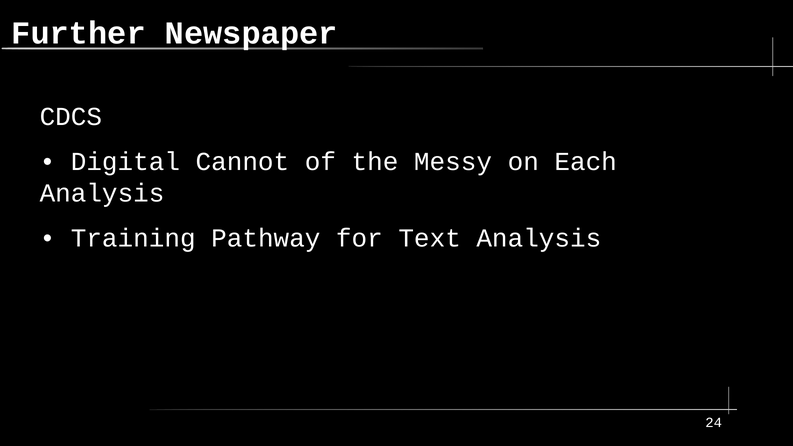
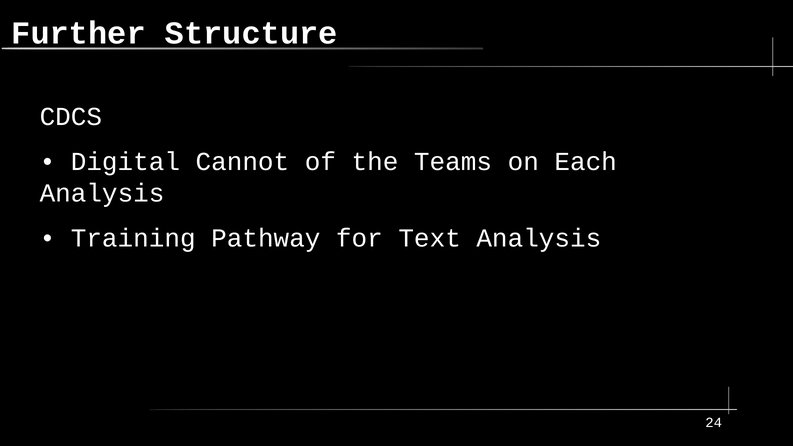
Newspaper: Newspaper -> Structure
Messy: Messy -> Teams
